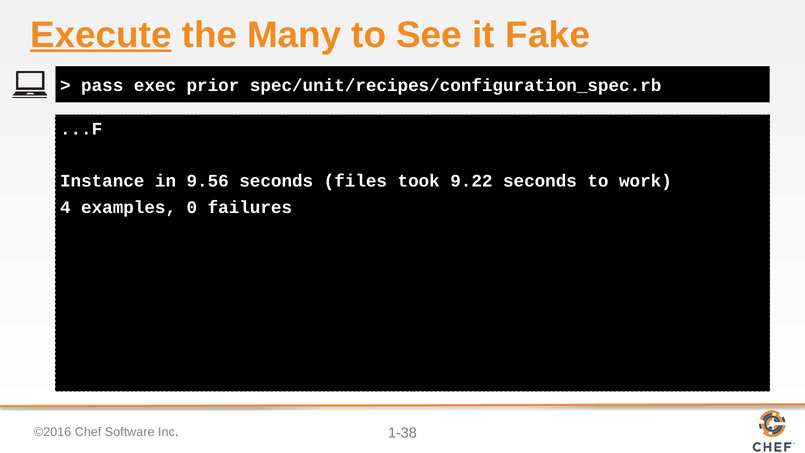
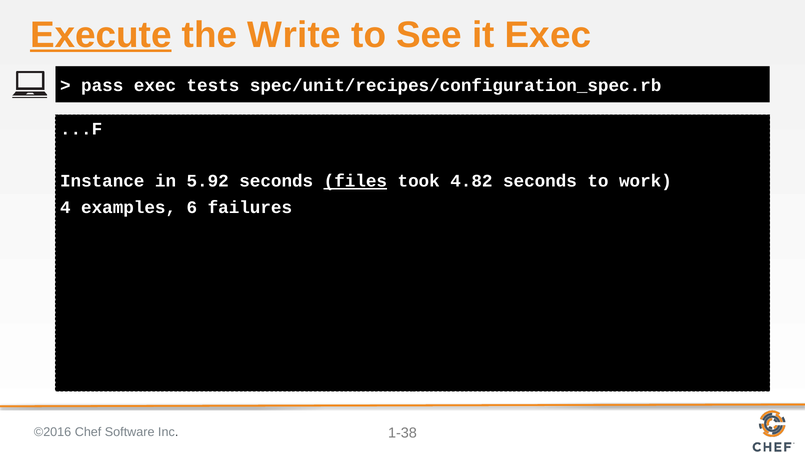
Many: Many -> Write
it Fake: Fake -> Exec
prior: prior -> tests
9.56: 9.56 -> 5.92
files underline: none -> present
9.22: 9.22 -> 4.82
0: 0 -> 6
